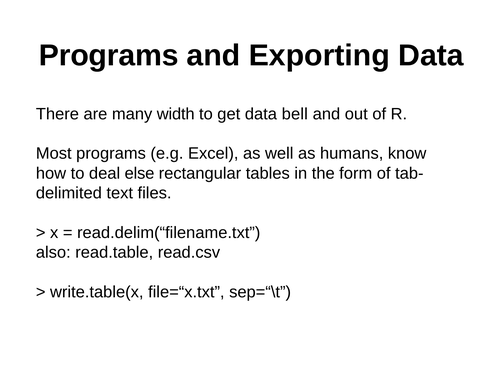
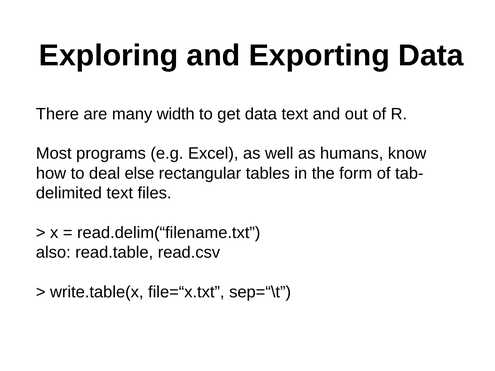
Programs at (109, 55): Programs -> Exploring
data bell: bell -> text
